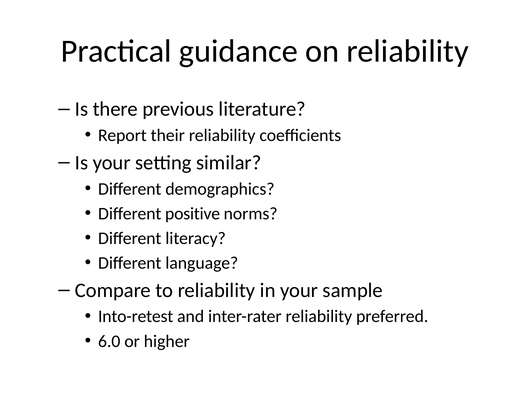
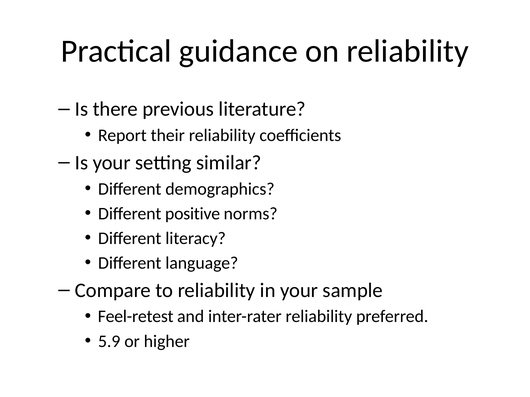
Into-retest: Into-retest -> Feel-retest
6.0: 6.0 -> 5.9
